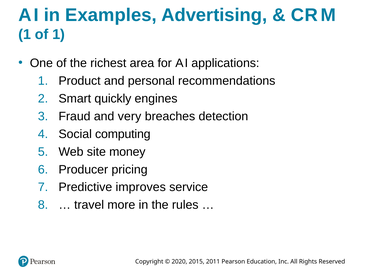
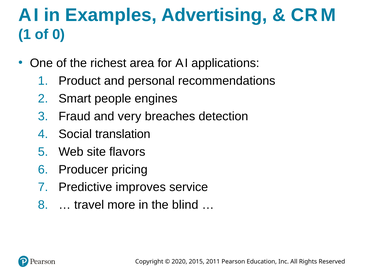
of 1: 1 -> 0
quickly: quickly -> people
computing: computing -> translation
money: money -> flavors
rules: rules -> blind
